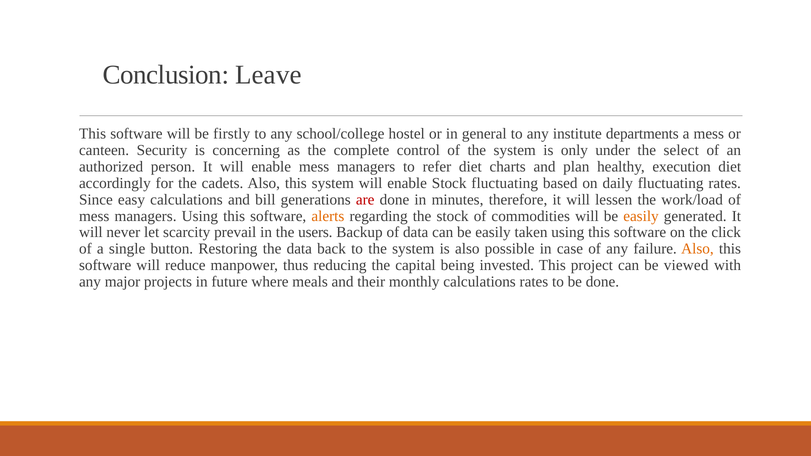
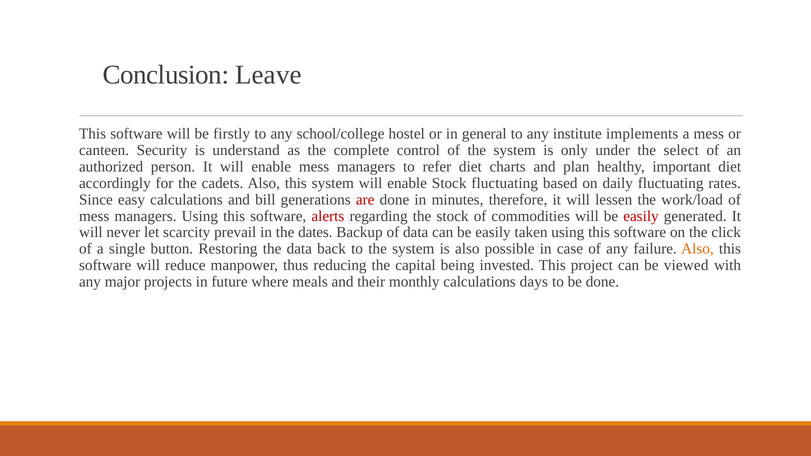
departments: departments -> implements
concerning: concerning -> understand
execution: execution -> important
alerts colour: orange -> red
easily at (641, 216) colour: orange -> red
users: users -> dates
calculations rates: rates -> days
